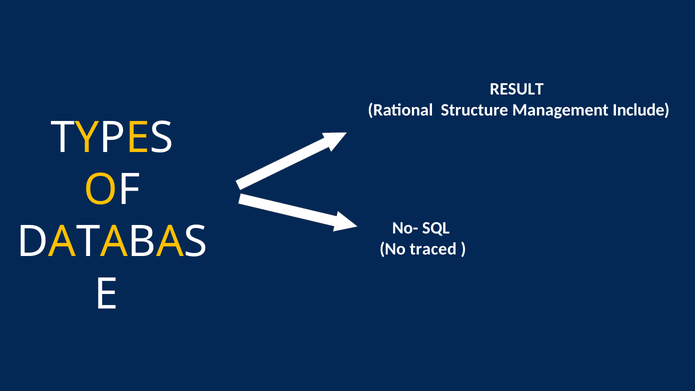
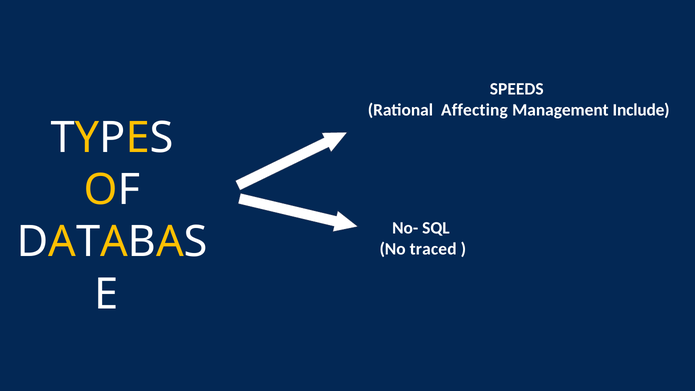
RESULT: RESULT -> SPEEDS
Structure: Structure -> Affecting
